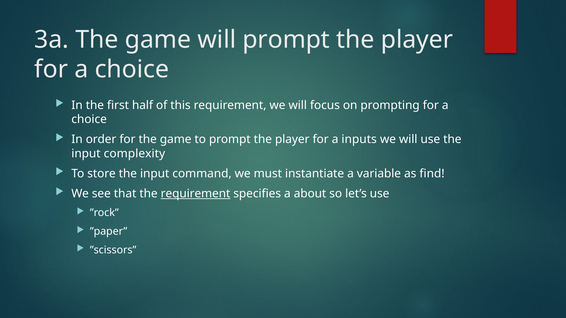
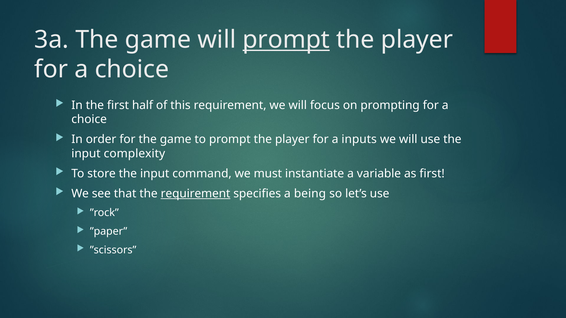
prompt at (286, 40) underline: none -> present
as find: find -> first
about: about -> being
